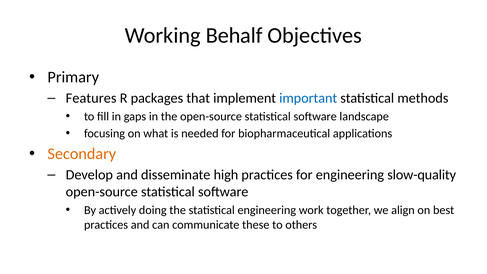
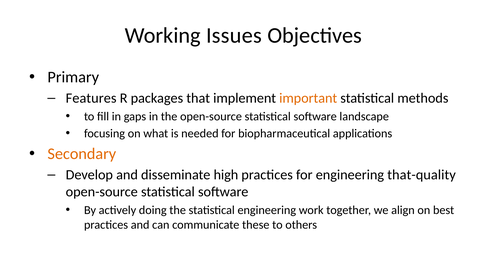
Behalf: Behalf -> Issues
important colour: blue -> orange
slow-quality: slow-quality -> that-quality
